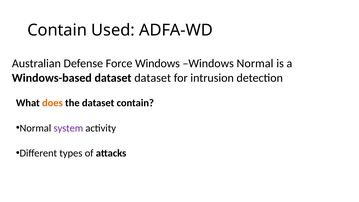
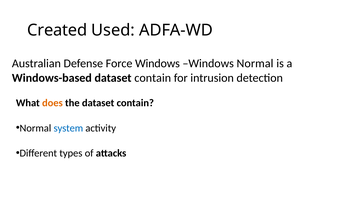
Contain at (57, 30): Contain -> Created
Windows-based dataset dataset: dataset -> contain
system colour: purple -> blue
